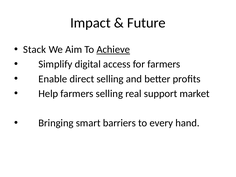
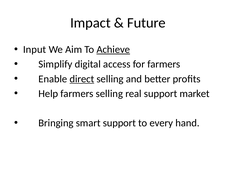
Stack: Stack -> Input
direct underline: none -> present
smart barriers: barriers -> support
